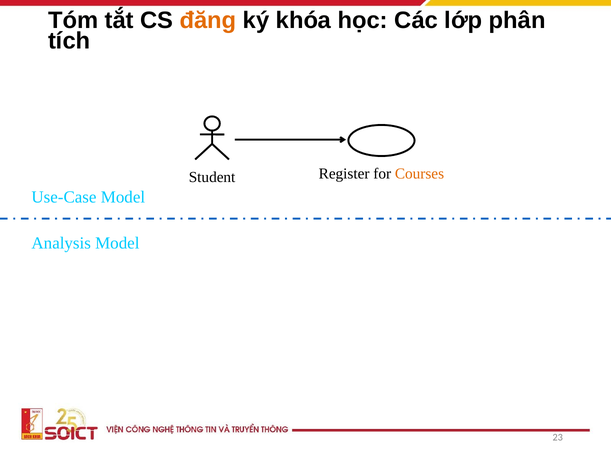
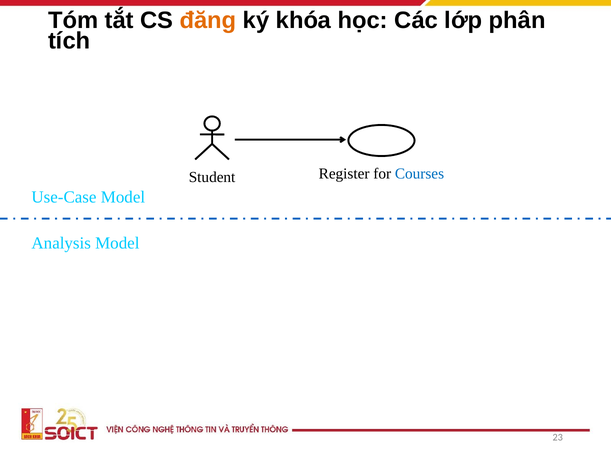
Courses colour: orange -> blue
